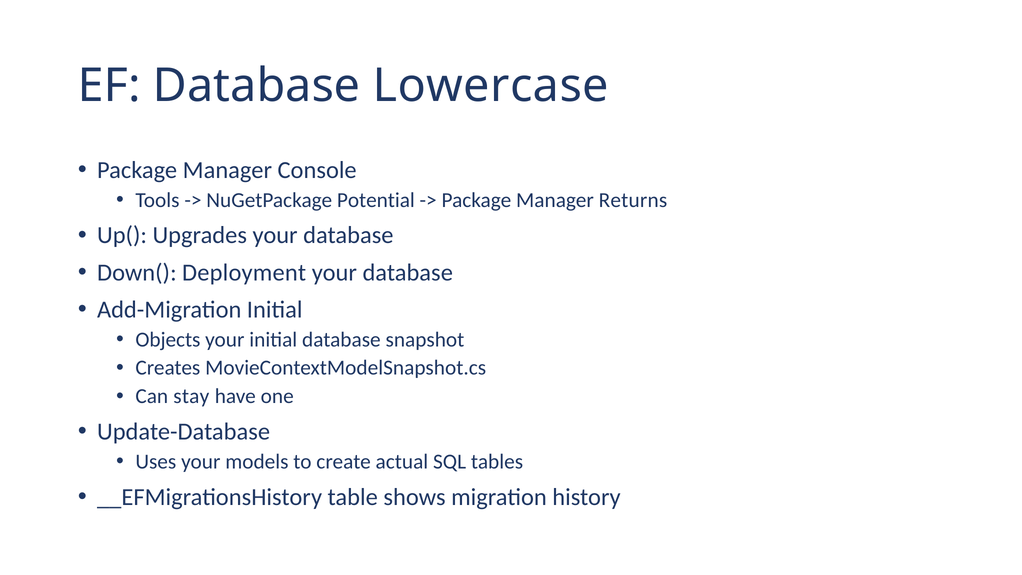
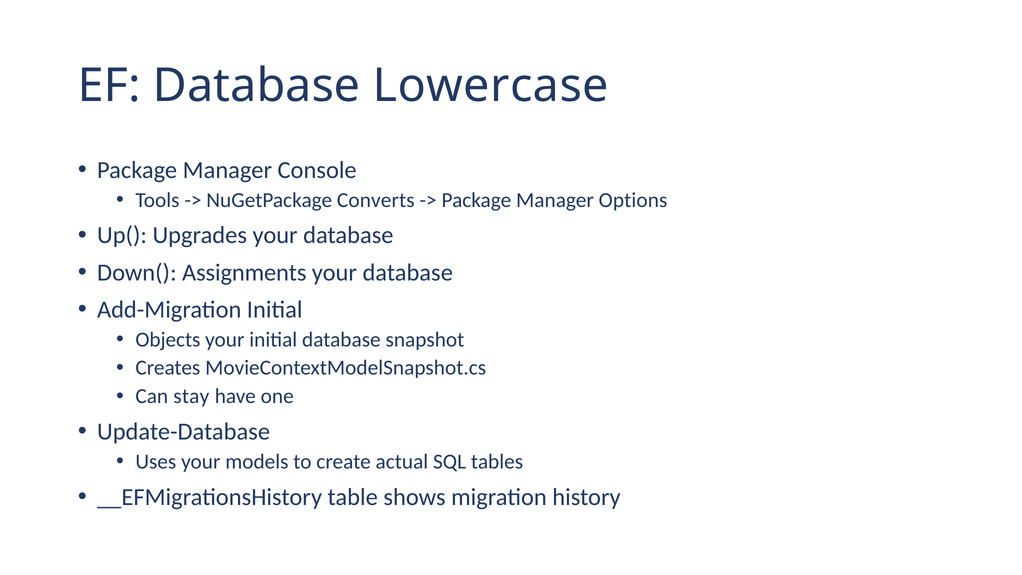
Potential: Potential -> Converts
Returns: Returns -> Options
Deployment: Deployment -> Assignments
